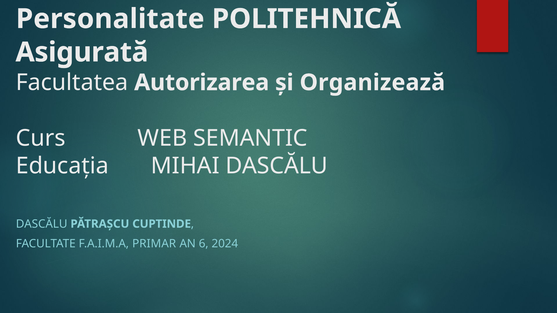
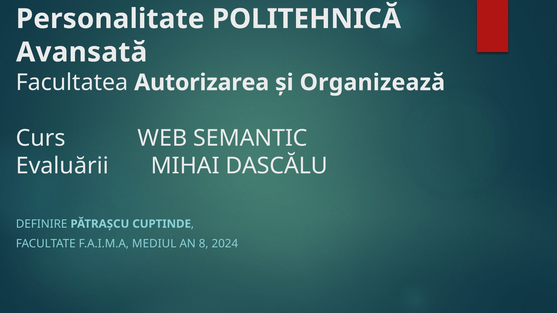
Asigurată: Asigurată -> Avansată
Educația: Educația -> Evaluării
DASCĂLU at (42, 224): DASCĂLU -> DEFINIRE
PRIMAR: PRIMAR -> MEDIUL
6: 6 -> 8
